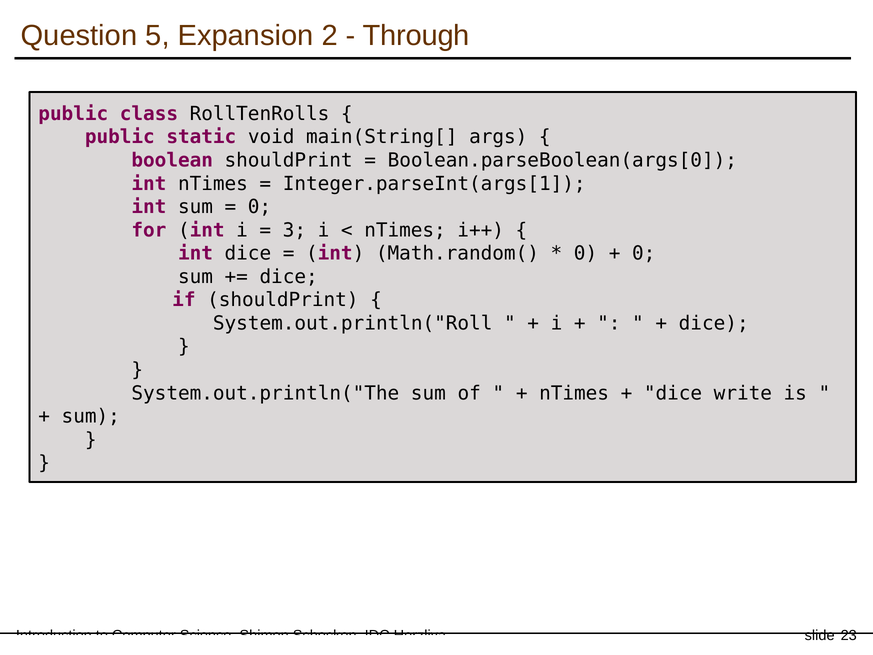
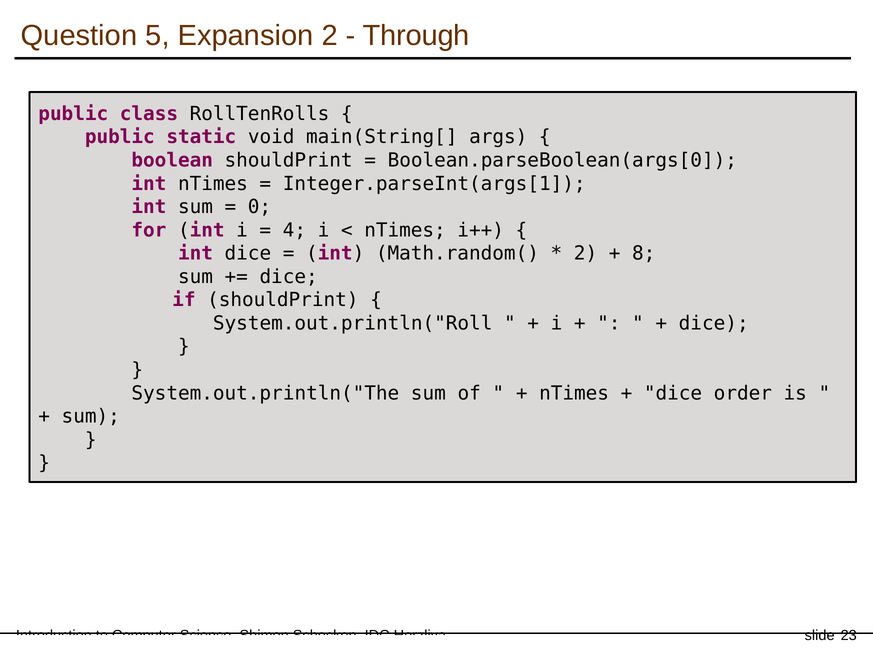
3: 3 -> 4
0 at (586, 253): 0 -> 2
0 at (644, 253): 0 -> 8
write: write -> order
